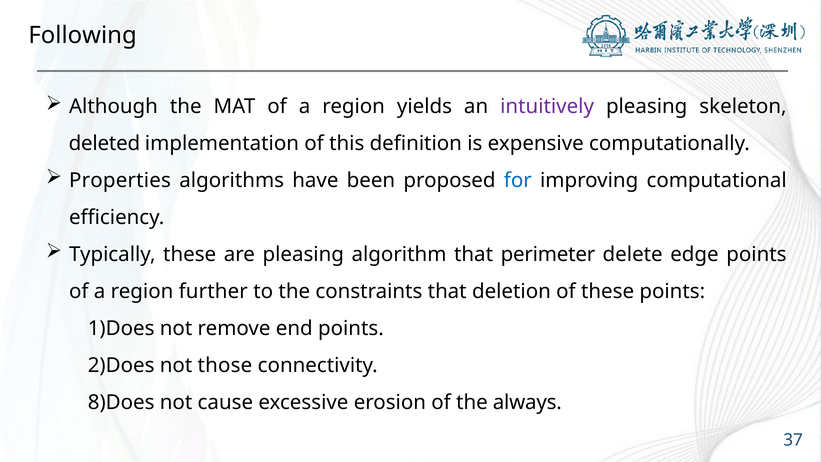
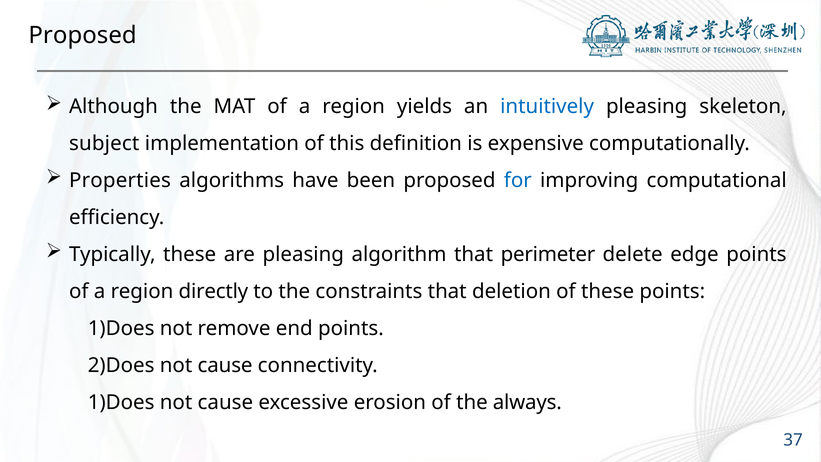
Following at (83, 35): Following -> Proposed
intuitively colour: purple -> blue
deleted: deleted -> subject
further: further -> directly
2)Does not those: those -> cause
8)Does at (121, 402): 8)Does -> 1)Does
